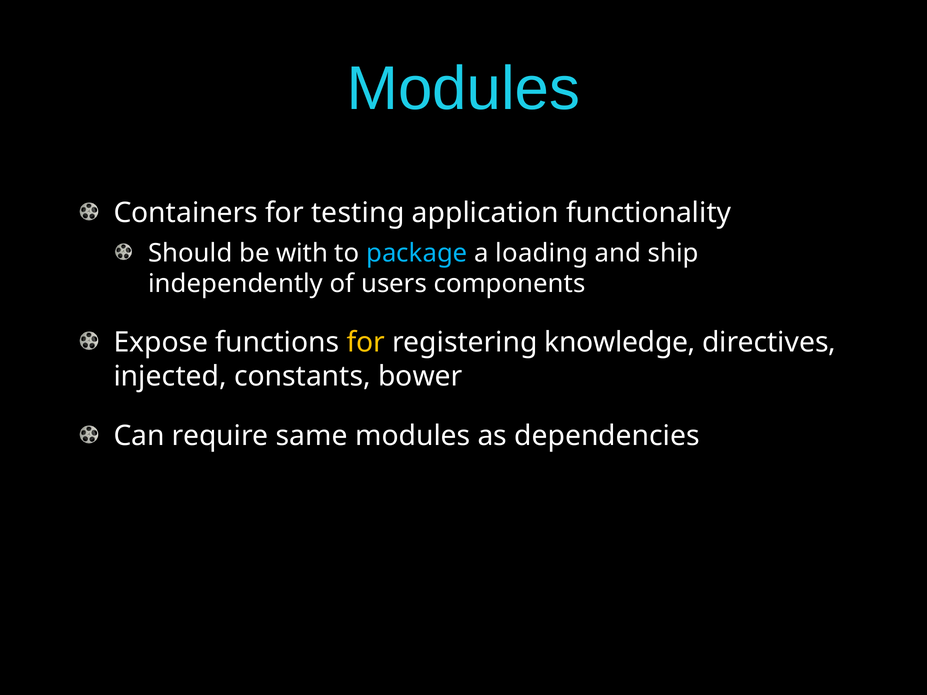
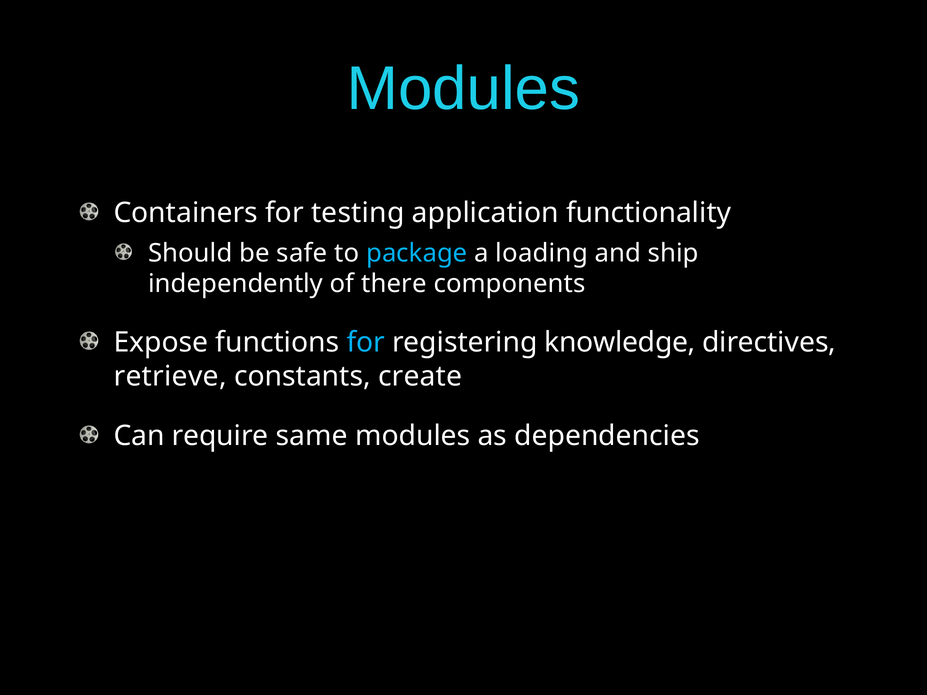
with: with -> safe
users: users -> there
for at (366, 342) colour: yellow -> light blue
injected: injected -> retrieve
bower: bower -> create
